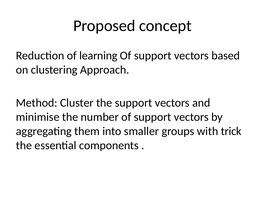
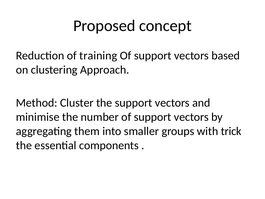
learning: learning -> training
